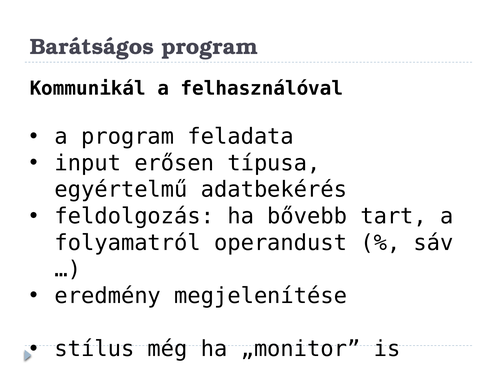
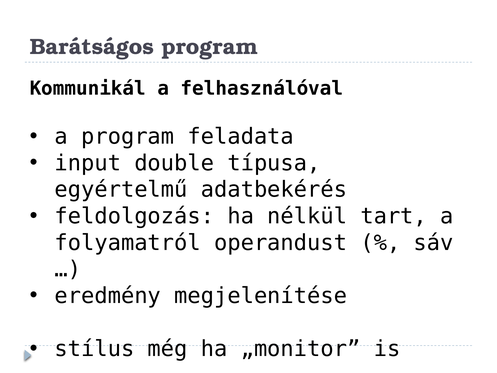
erősen: erősen -> double
bővebb: bővebb -> nélkül
